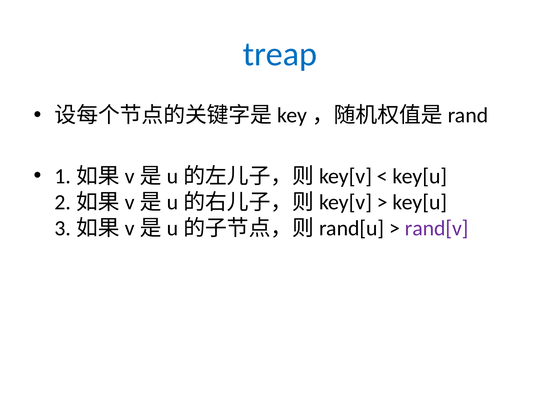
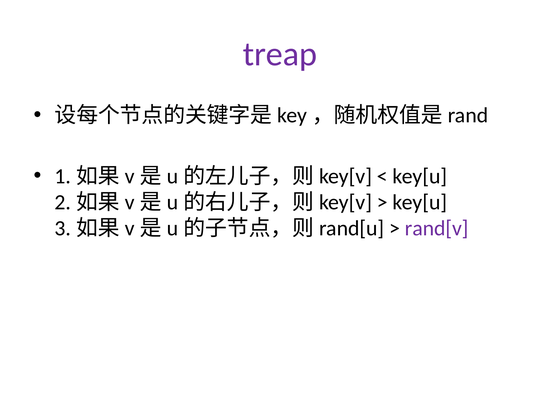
treap colour: blue -> purple
